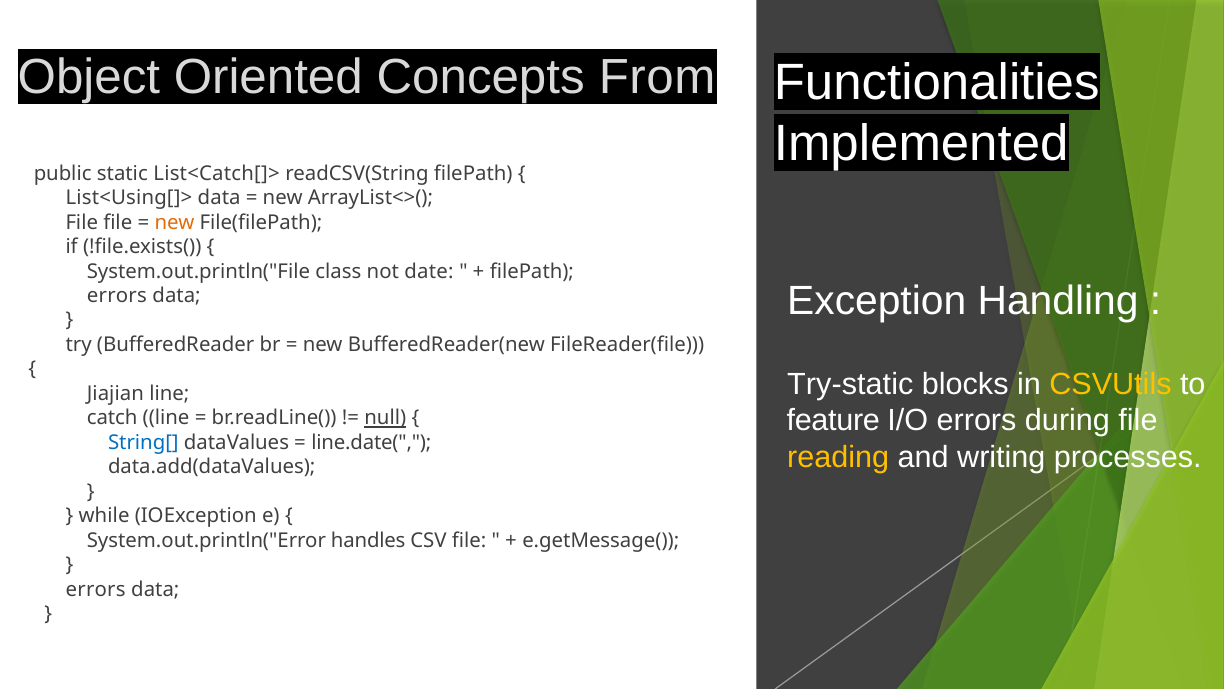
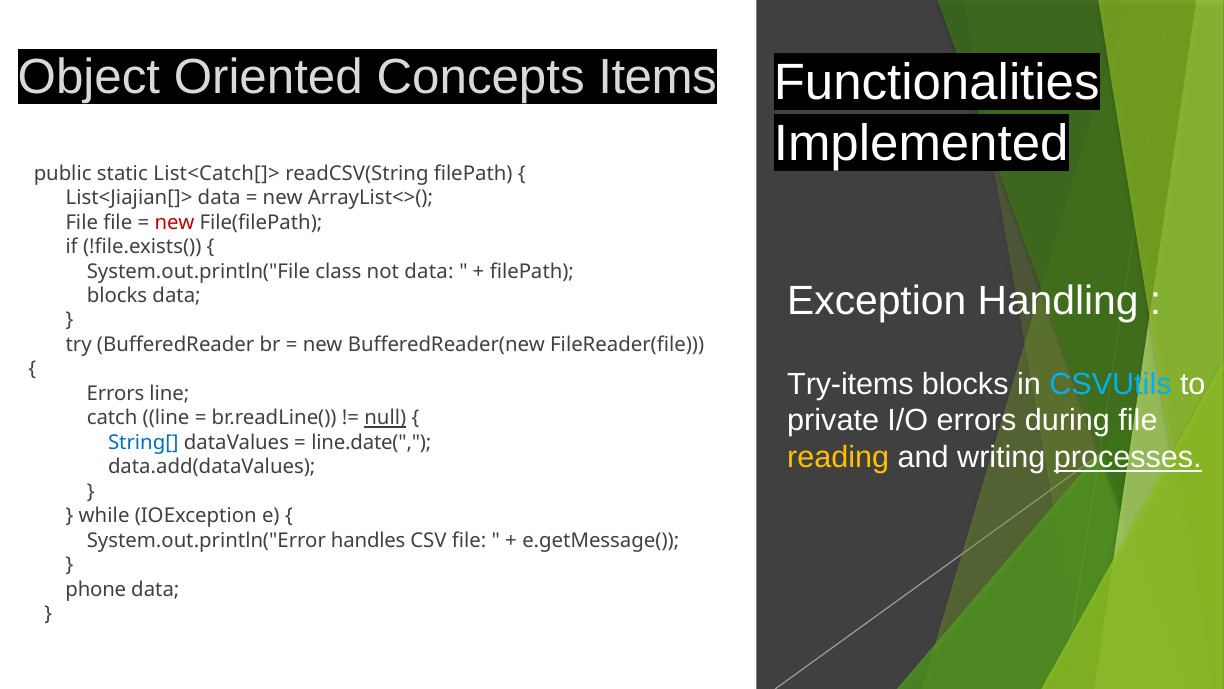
From: From -> Items
List<Using[]>: List<Using[]> -> List<Jiajian[]>
new at (175, 222) colour: orange -> red
not date: date -> data
errors at (117, 296): errors -> blocks
Try-static: Try-static -> Try-items
CSVUtils colour: yellow -> light blue
Jiajian at (115, 393): Jiajian -> Errors
feature: feature -> private
processes underline: none -> present
errors at (96, 589): errors -> phone
